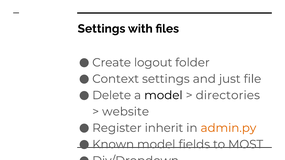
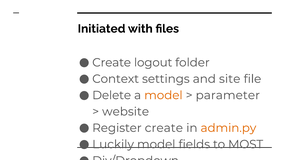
Settings at (102, 29): Settings -> Initiated
just: just -> site
model at (163, 95) colour: black -> orange
directories: directories -> parameter
Register inherit: inherit -> create
Known: Known -> Luckily
